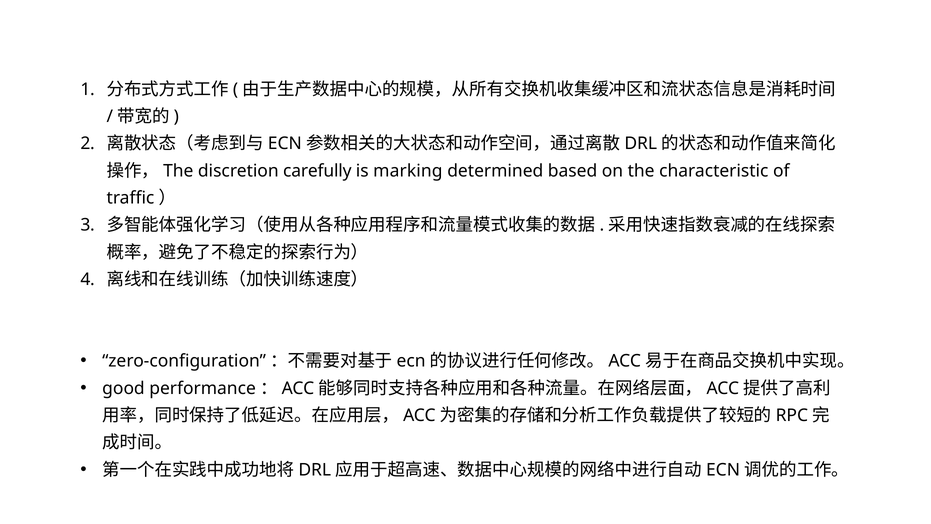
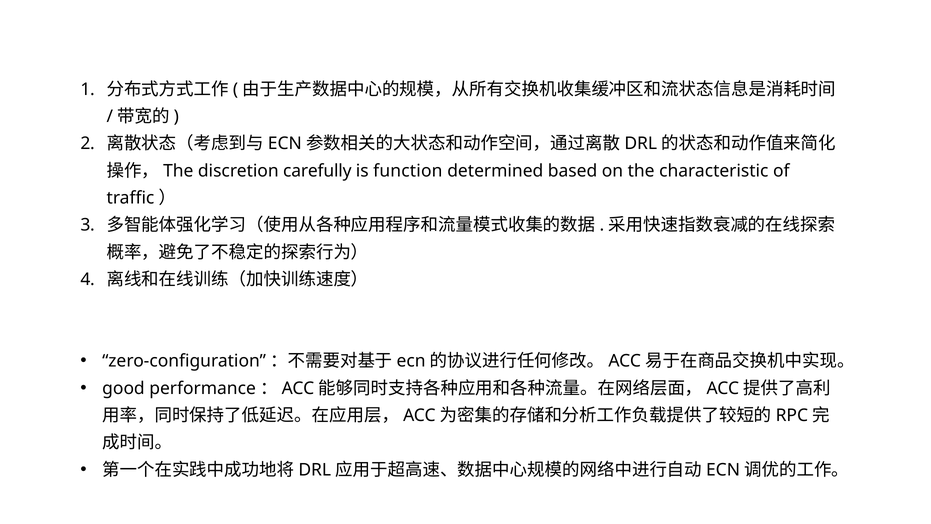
marking: marking -> function
